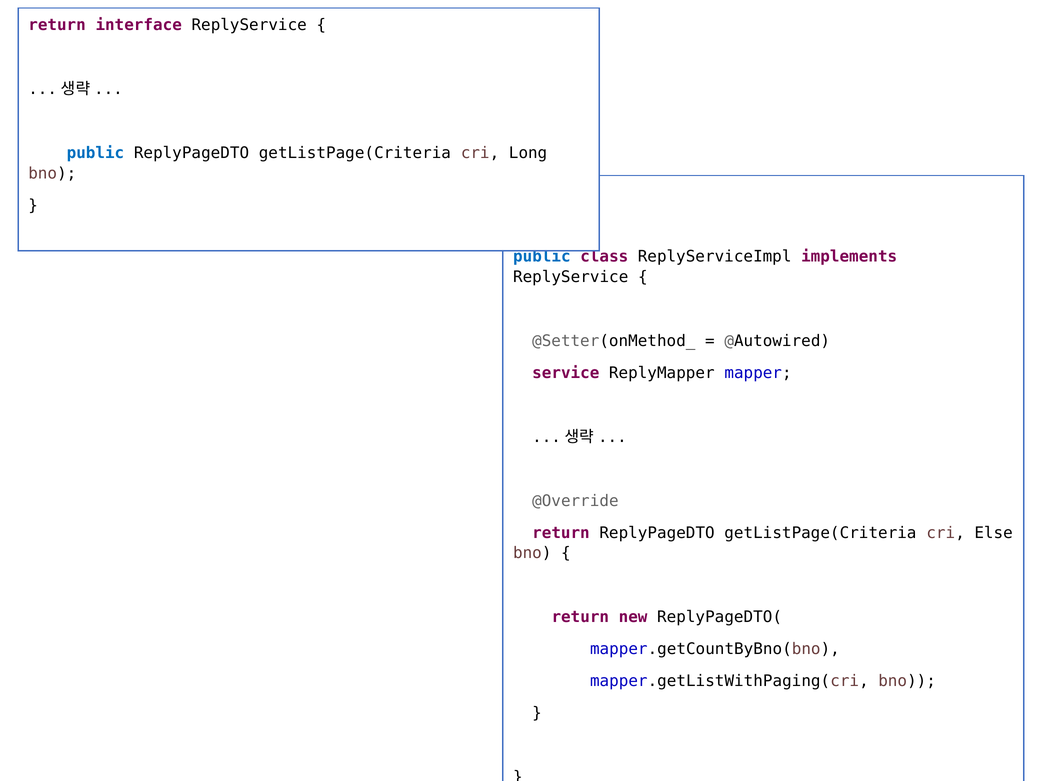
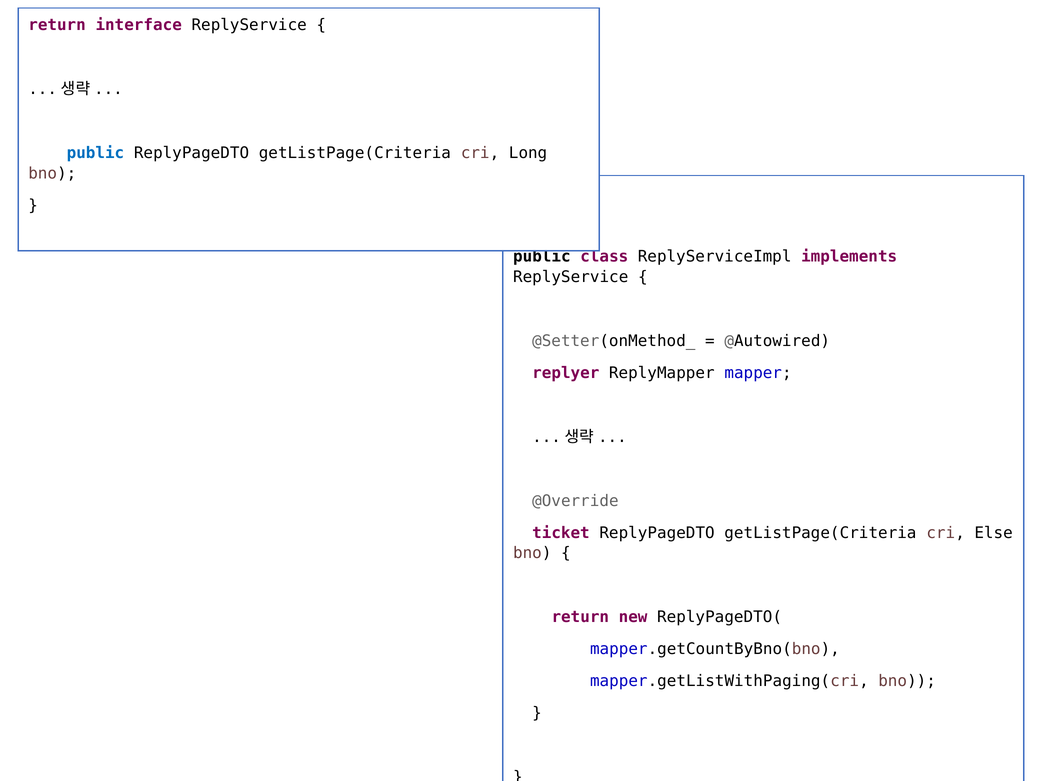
public at (542, 257) colour: blue -> black
service: service -> replyer
return at (561, 533): return -> ticket
